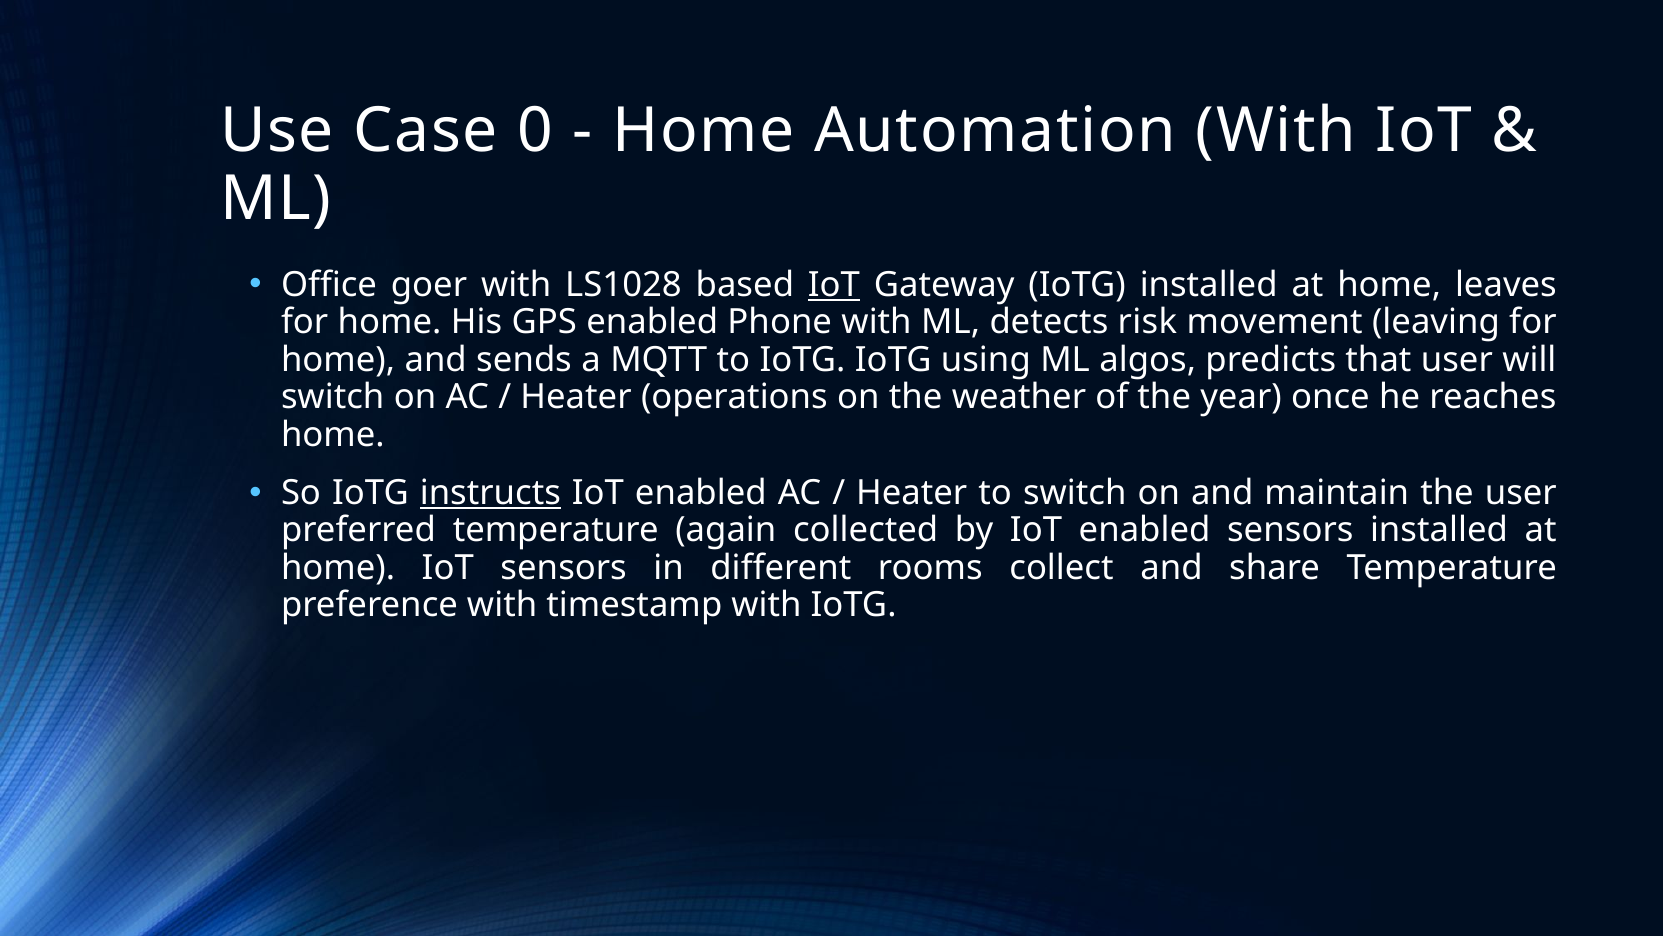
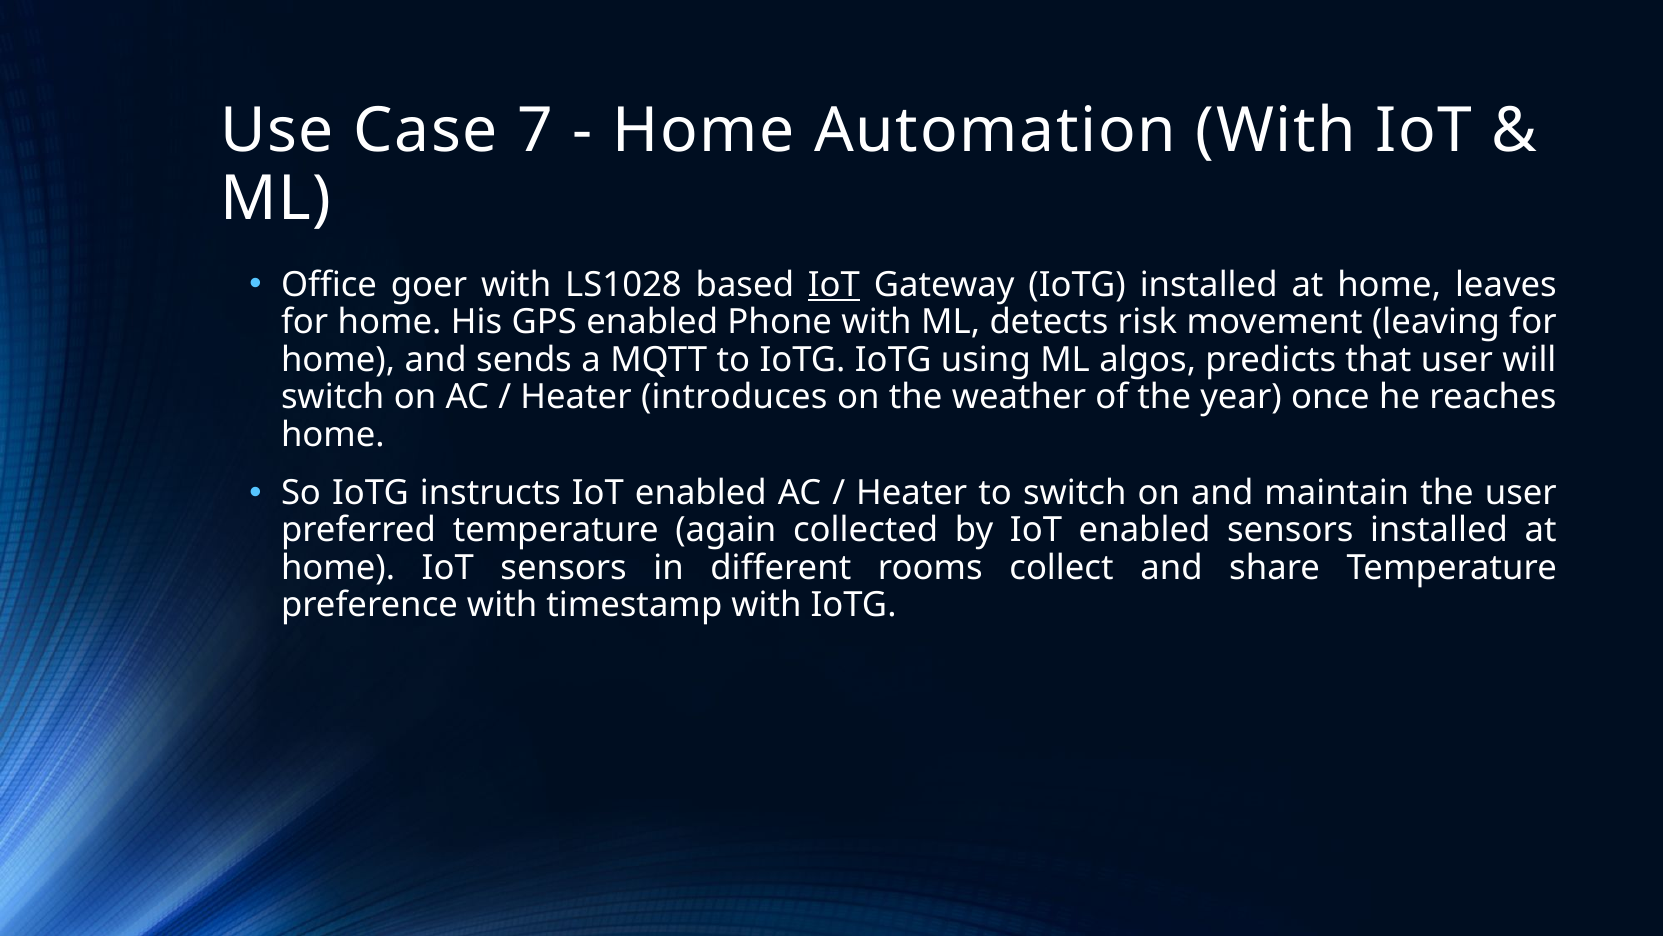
0: 0 -> 7
operations: operations -> introduces
instructs underline: present -> none
